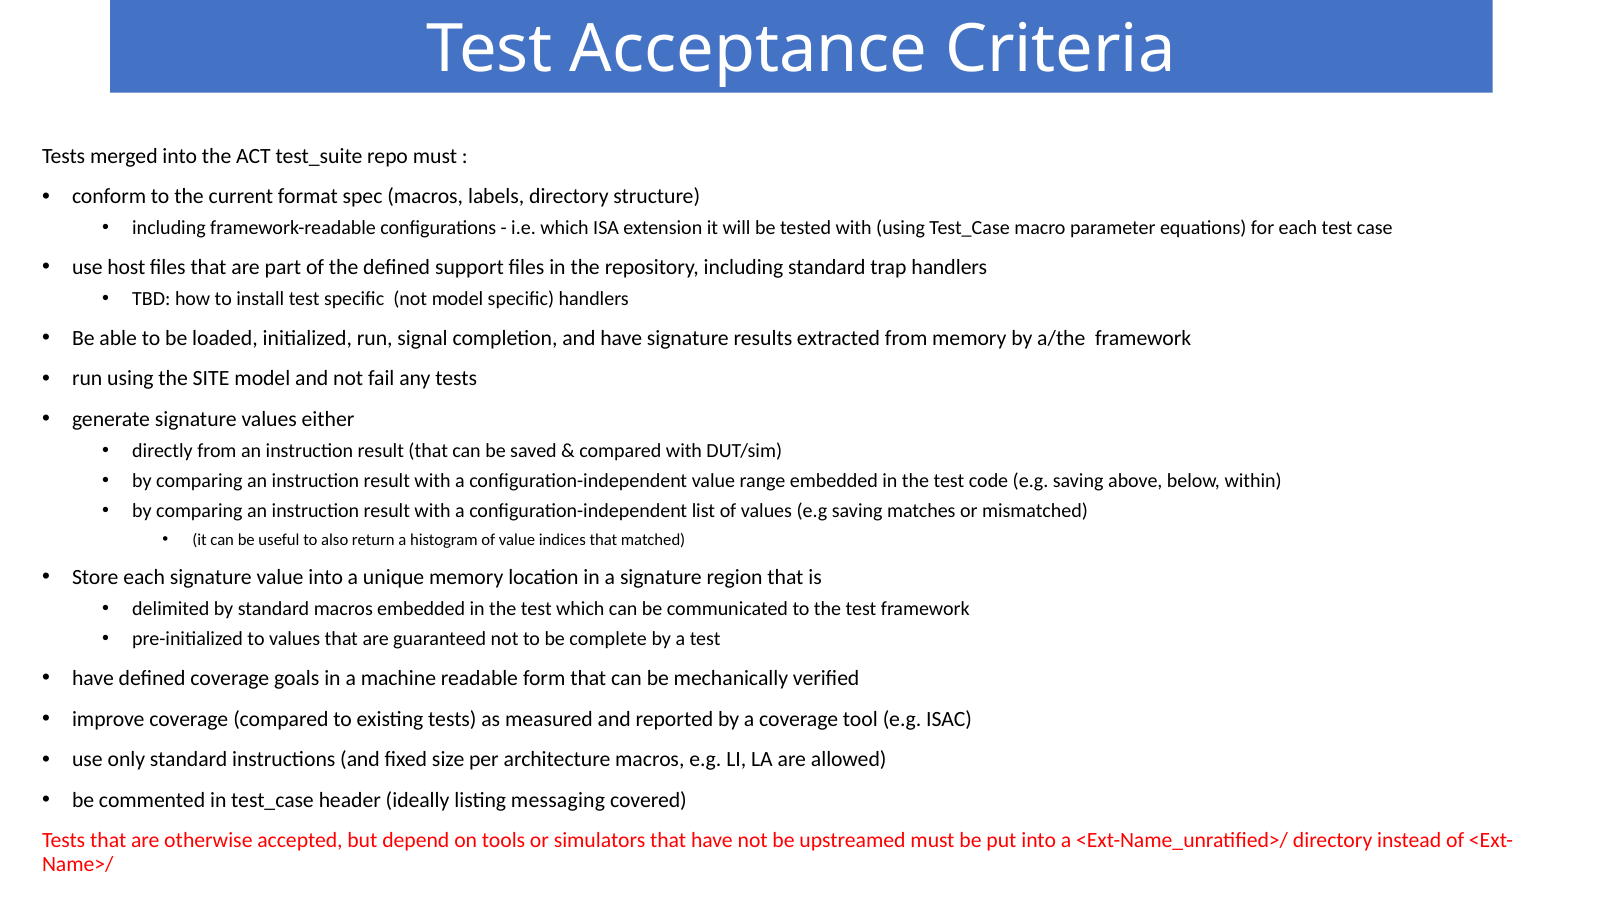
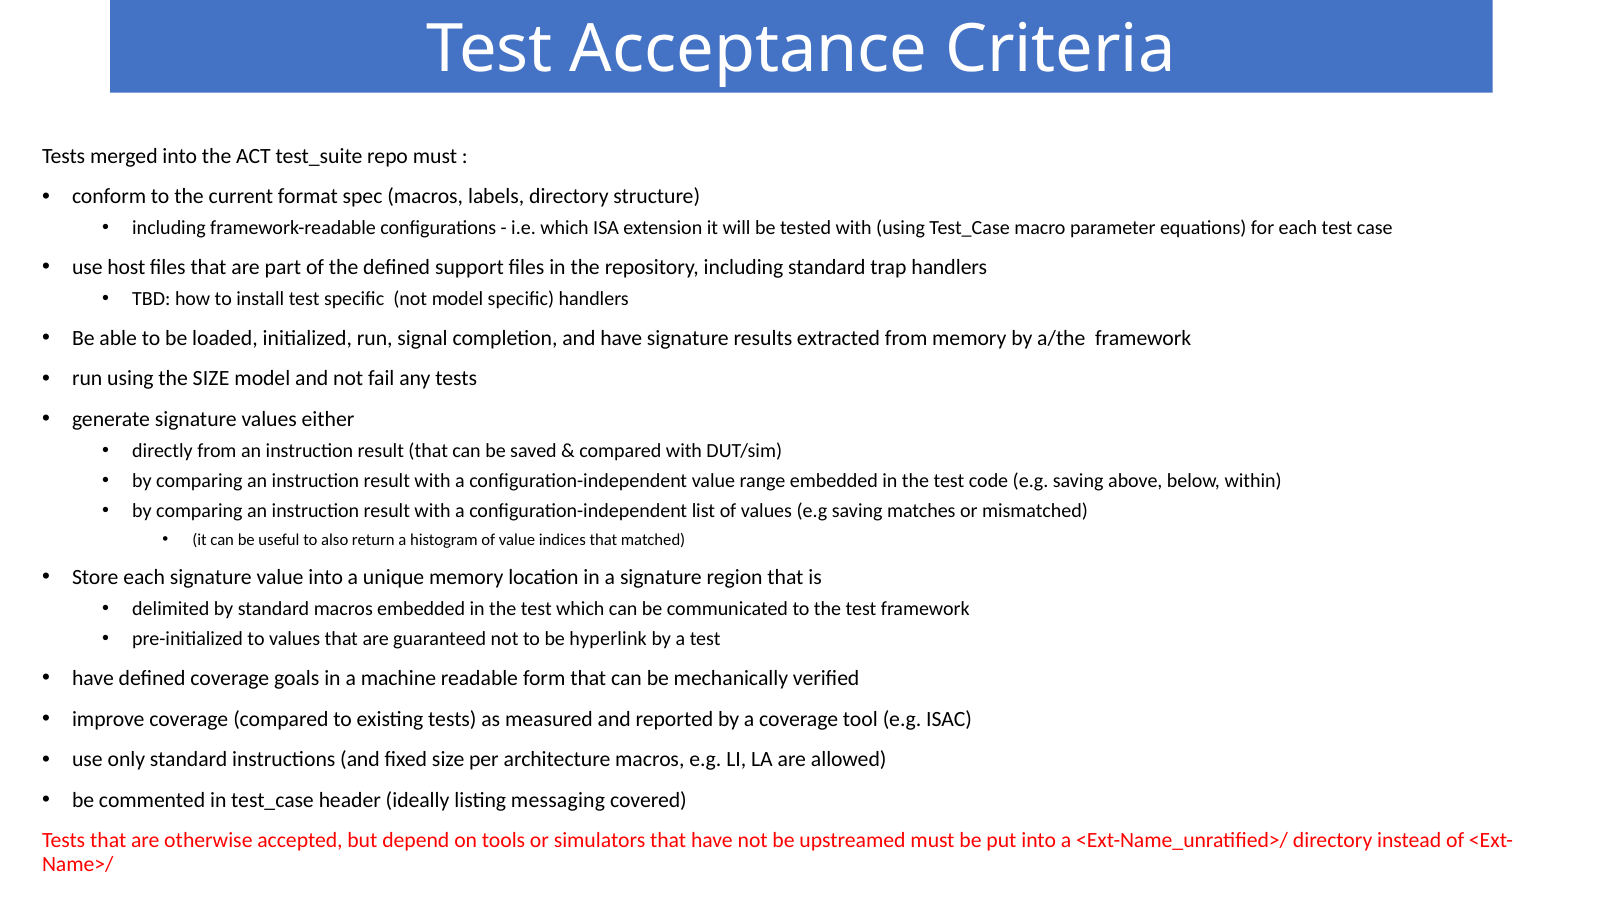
the SITE: SITE -> SIZE
complete: complete -> hyperlink
